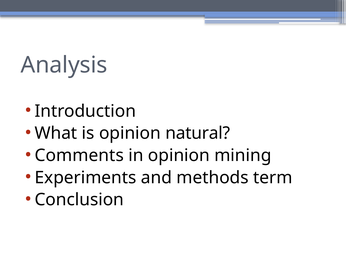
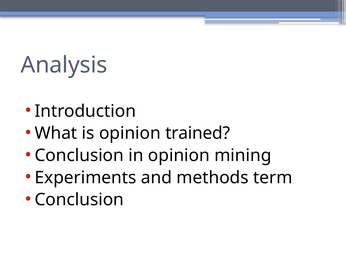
natural: natural -> trained
Comments at (79, 156): Comments -> Conclusion
